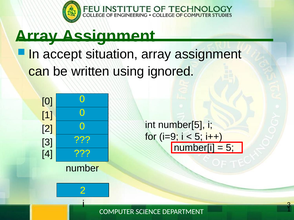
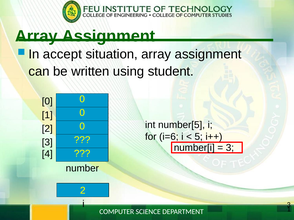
ignored: ignored -> student
i=9: i=9 -> i=6
5 at (230, 148): 5 -> 3
